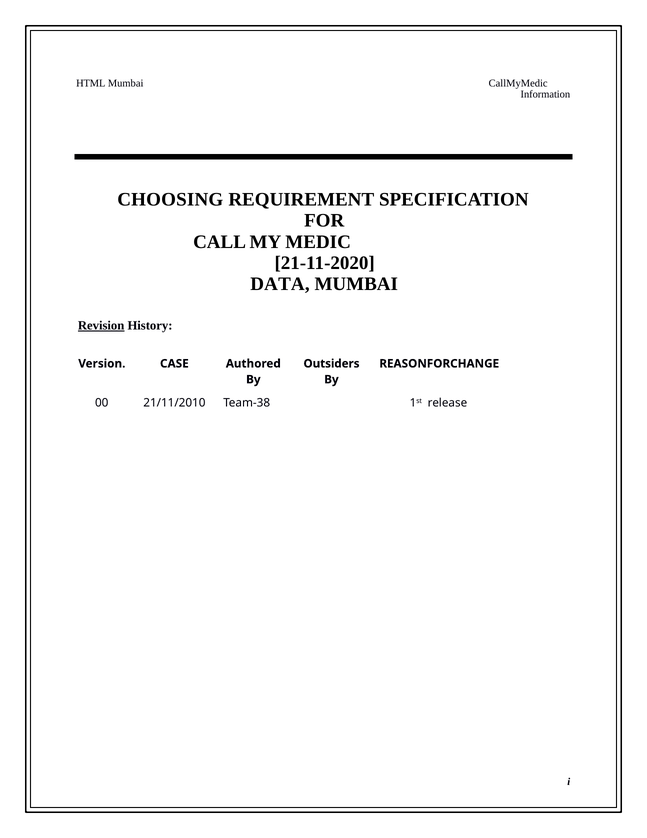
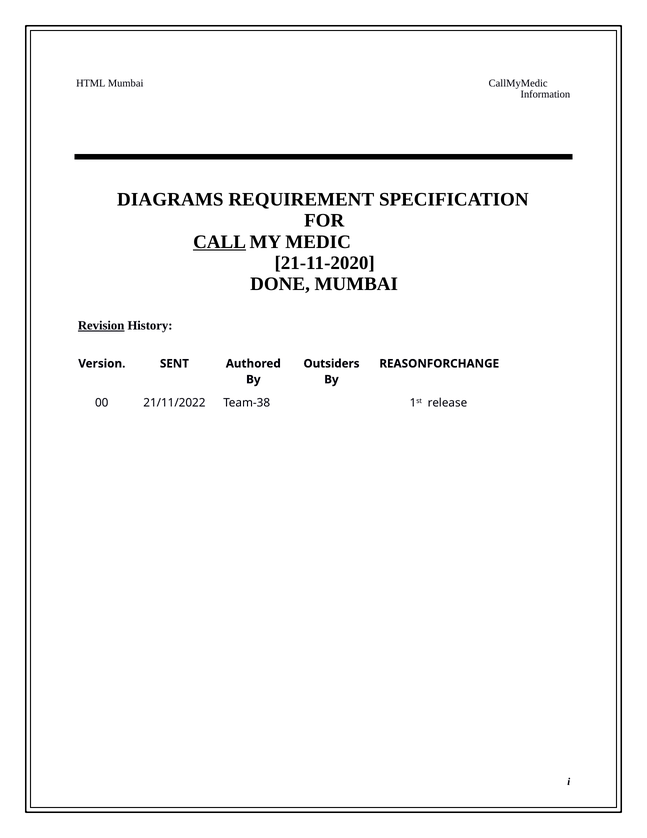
CHOOSING: CHOOSING -> DIAGRAMS
CALL underline: none -> present
DATA: DATA -> DONE
CASE: CASE -> SENT
21/11/2010: 21/11/2010 -> 21/11/2022
